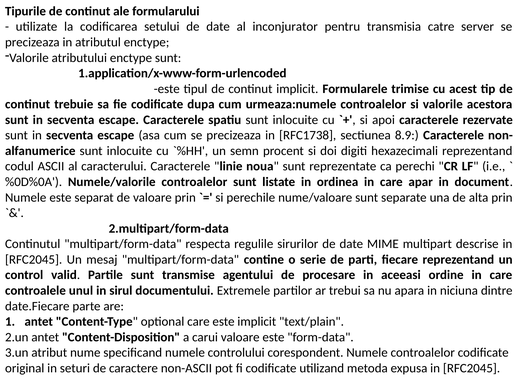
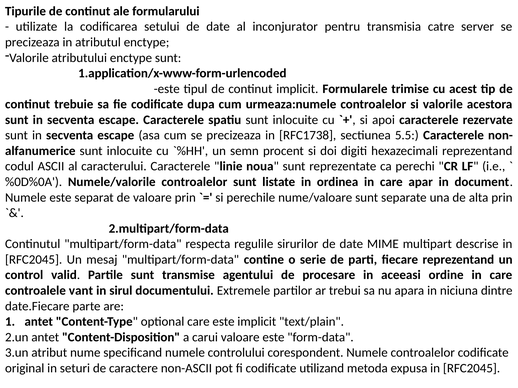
8.9: 8.9 -> 5.5
unul: unul -> vant
